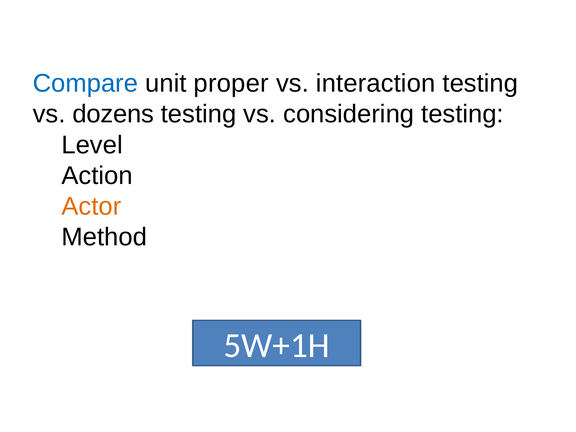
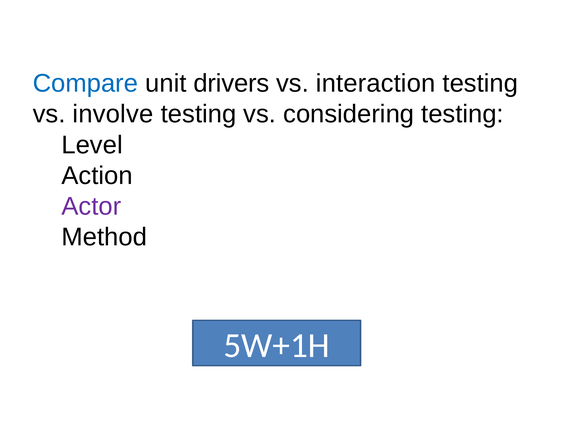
proper: proper -> drivers
dozens: dozens -> involve
Actor colour: orange -> purple
